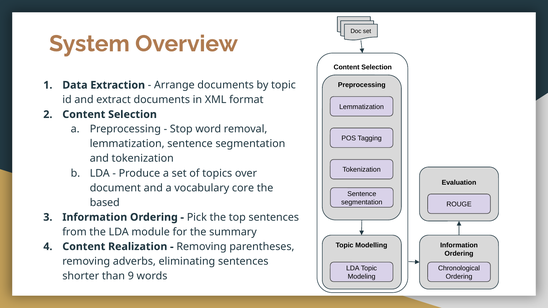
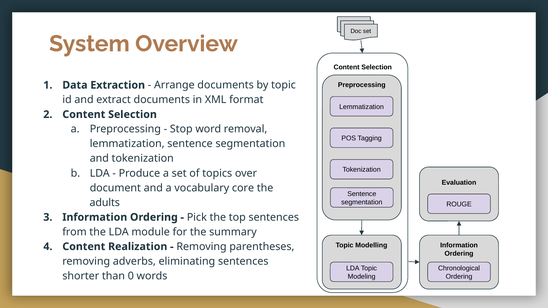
based: based -> adults
9: 9 -> 0
